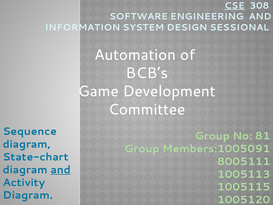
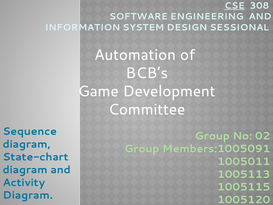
81: 81 -> 02
8005111: 8005111 -> 1005011
and at (61, 170) underline: present -> none
